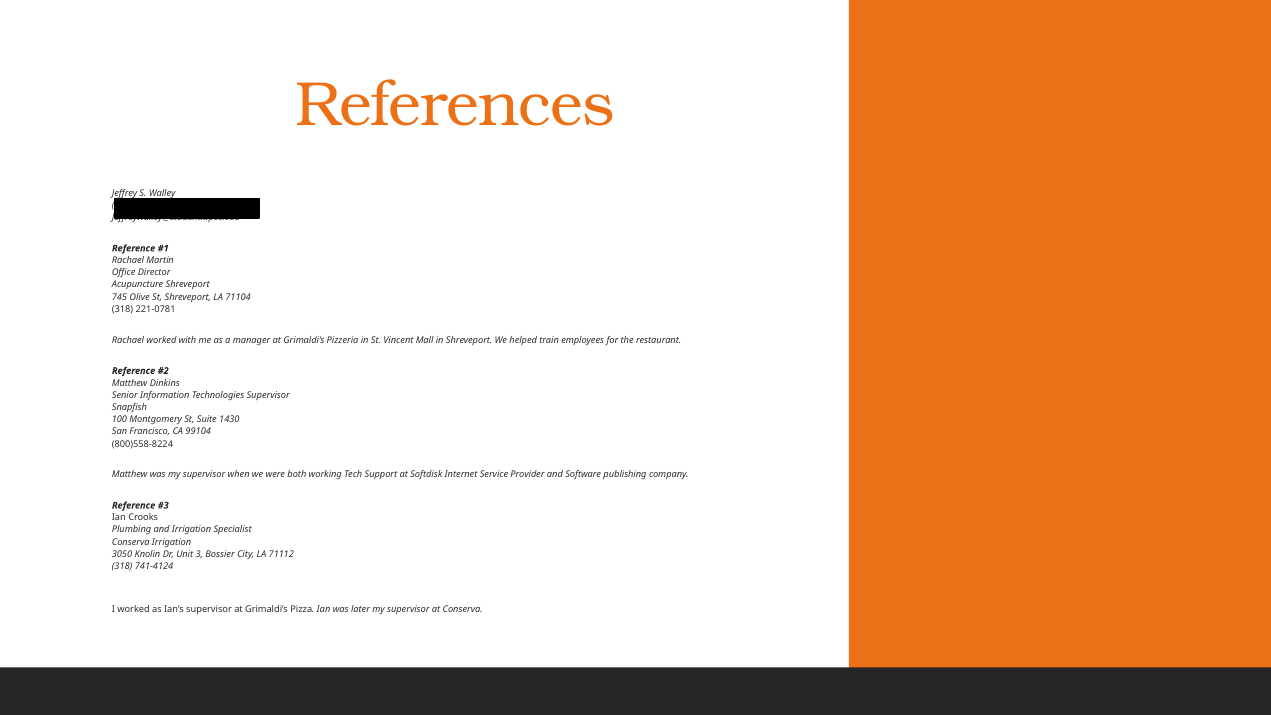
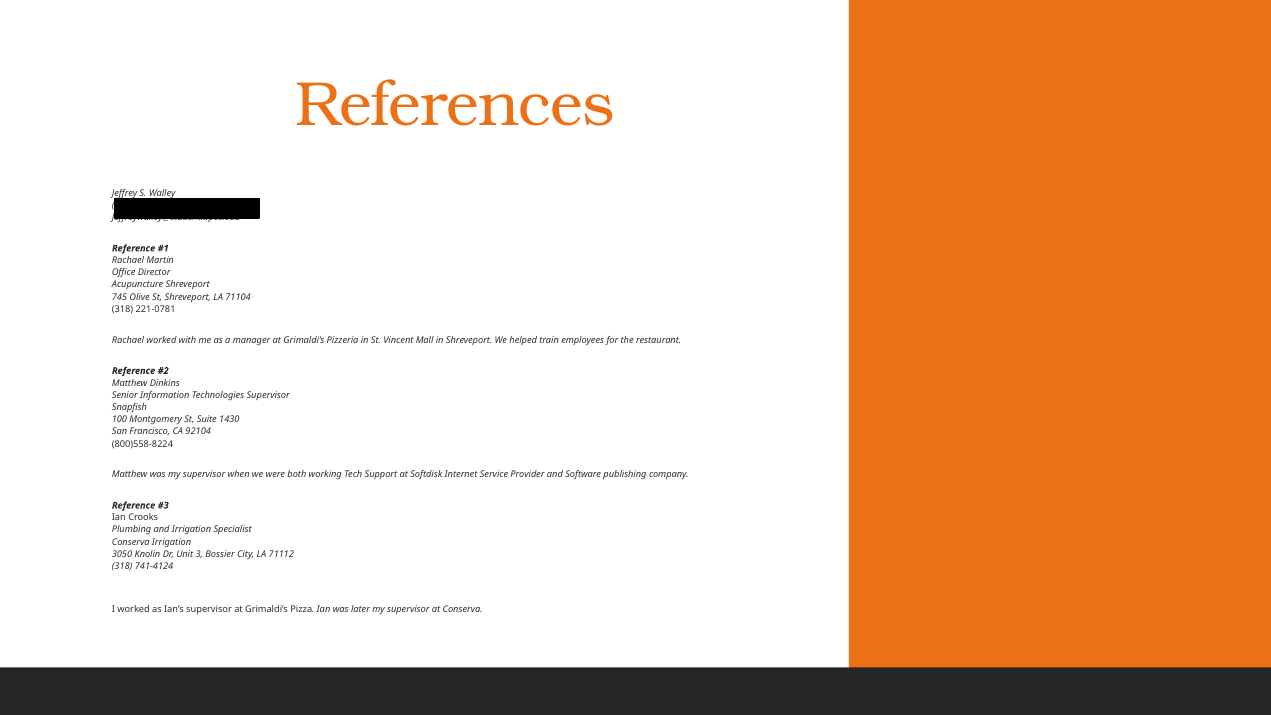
99104: 99104 -> 92104
